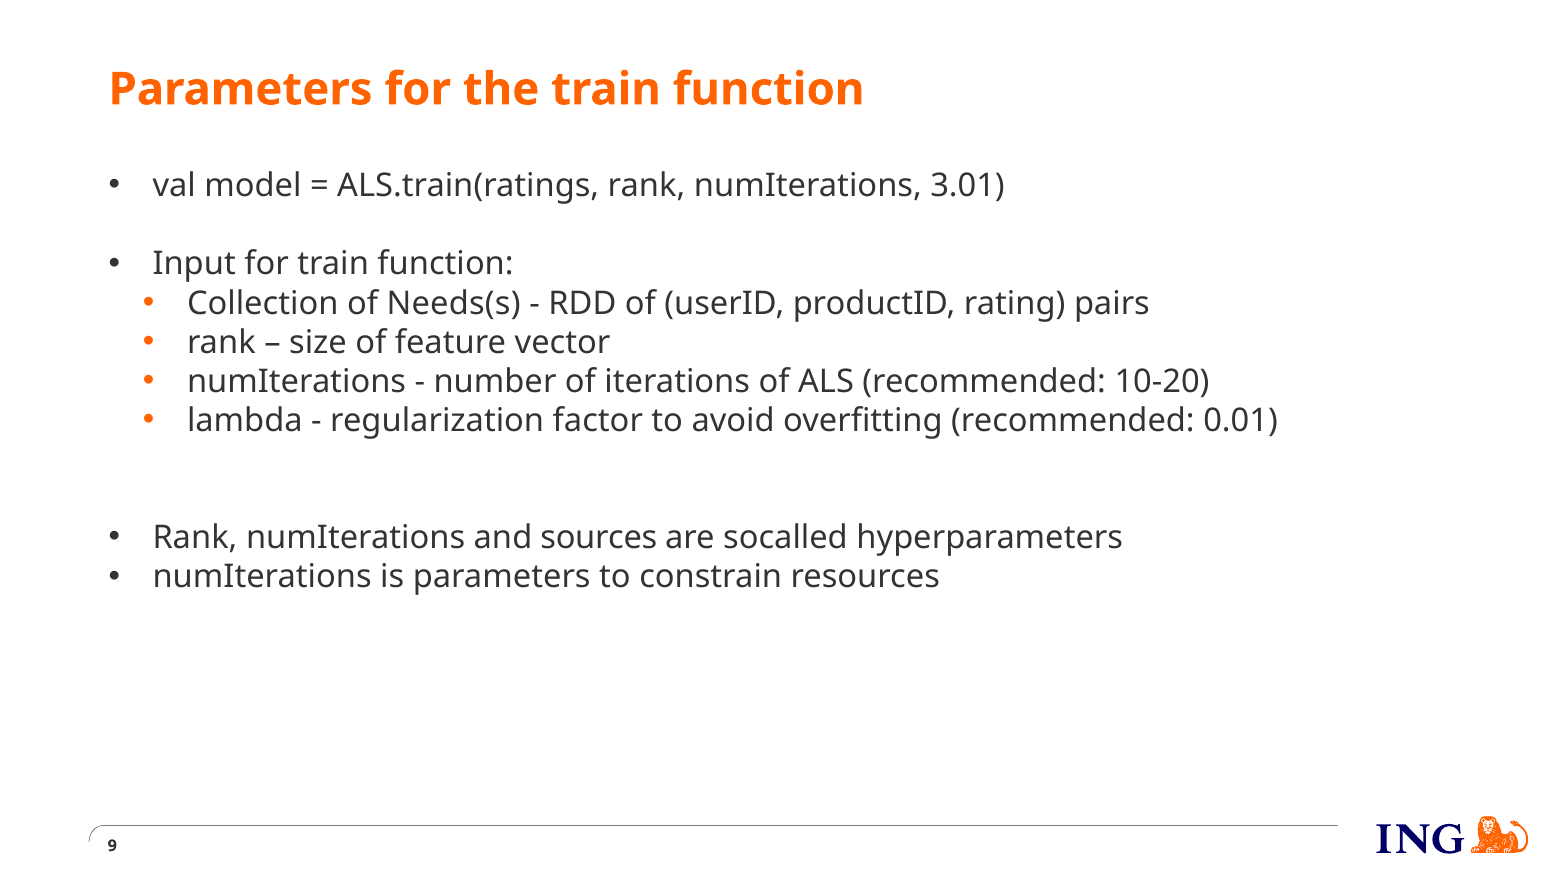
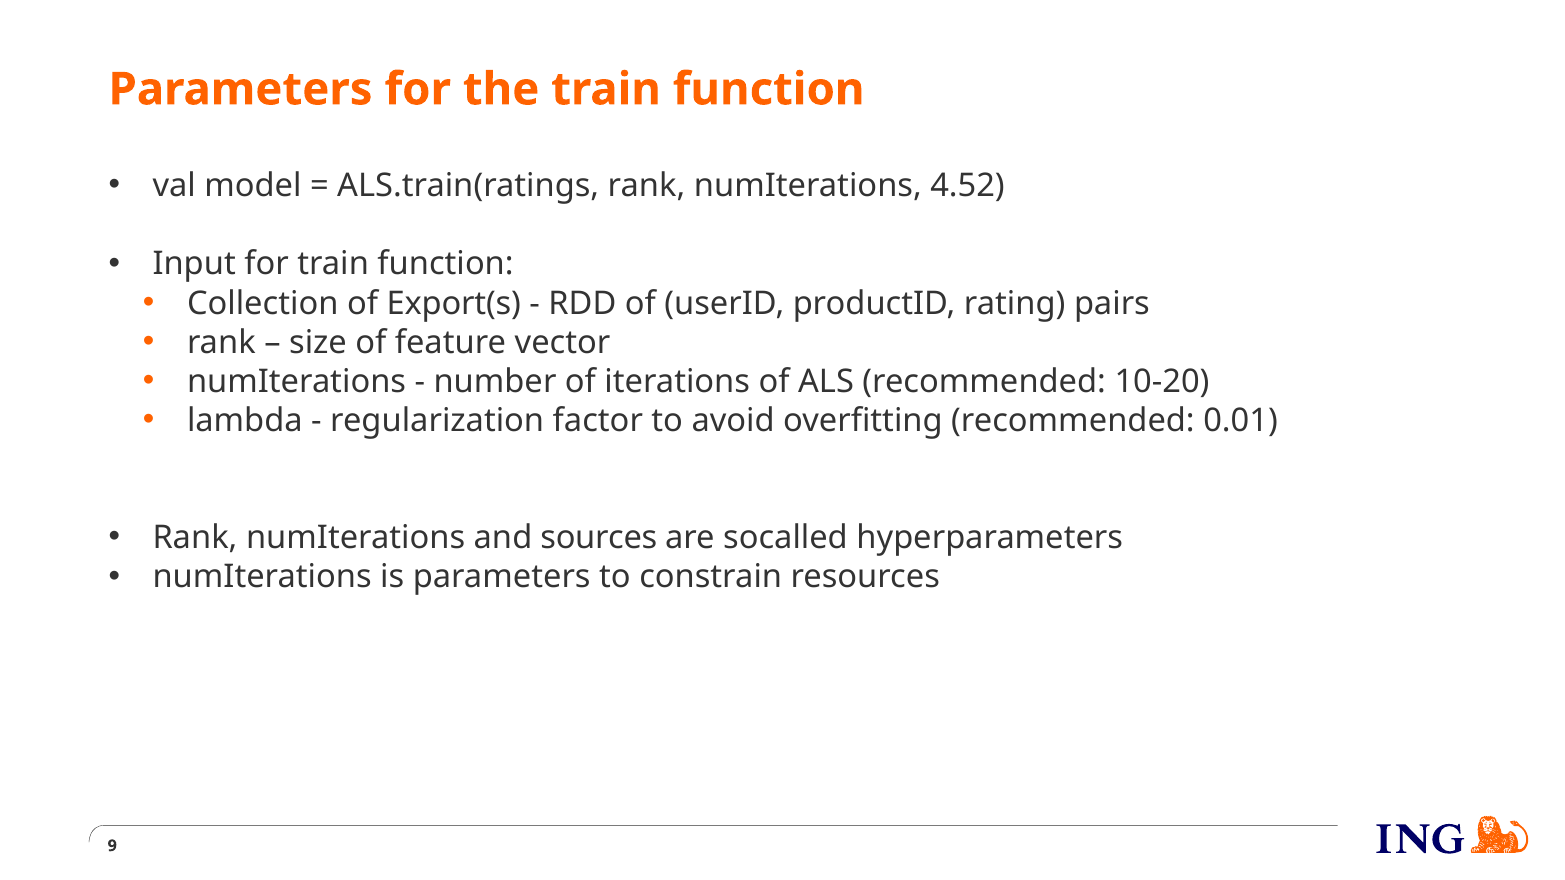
3.01: 3.01 -> 4.52
Needs(s: Needs(s -> Export(s
